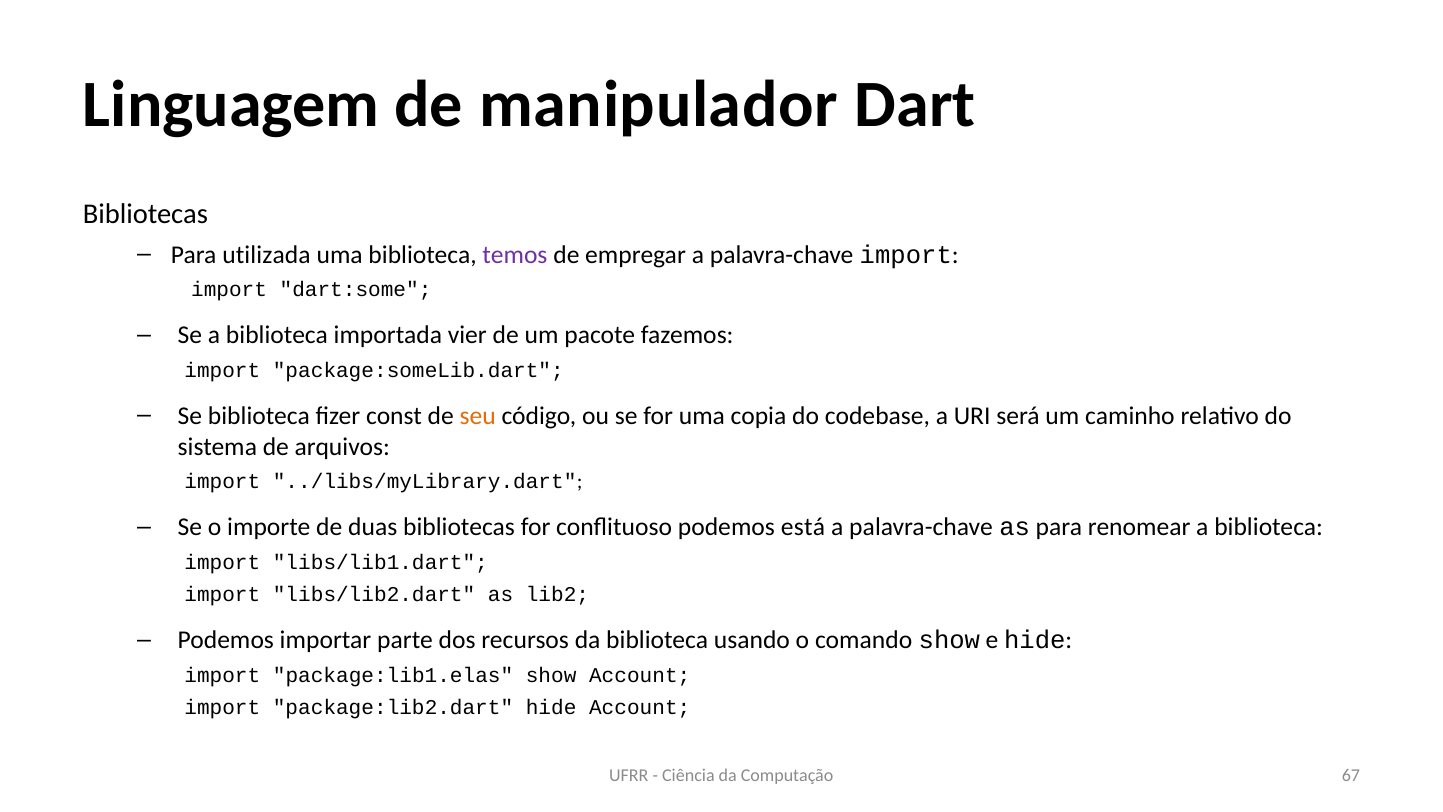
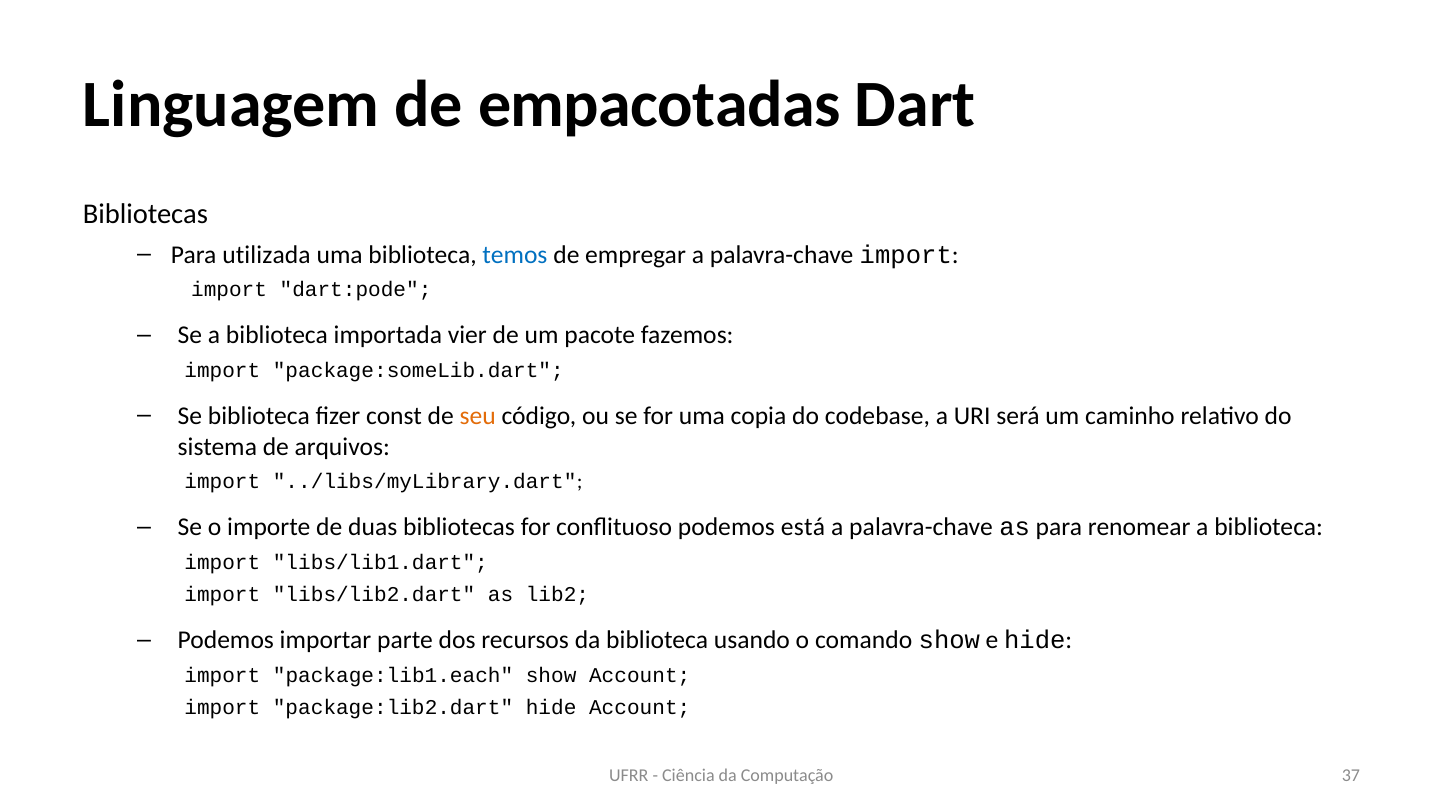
manipulador: manipulador -> empacotadas
temos colour: purple -> blue
dart:some: dart:some -> dart:pode
package:lib1.elas: package:lib1.elas -> package:lib1.each
67: 67 -> 37
